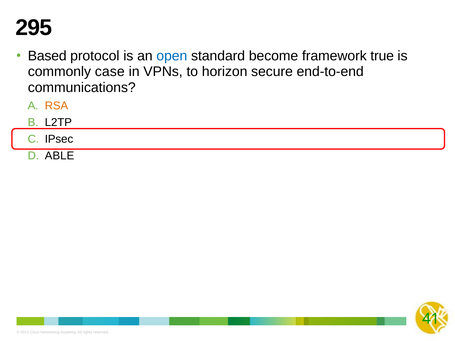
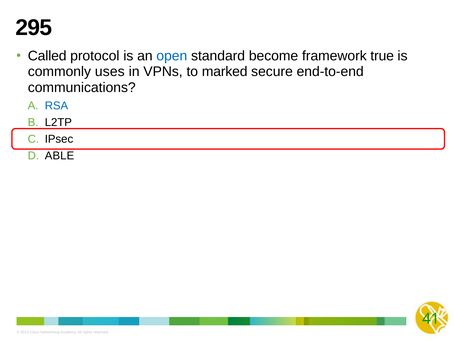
Based: Based -> Called
case: case -> uses
horizon: horizon -> marked
RSA colour: orange -> blue
